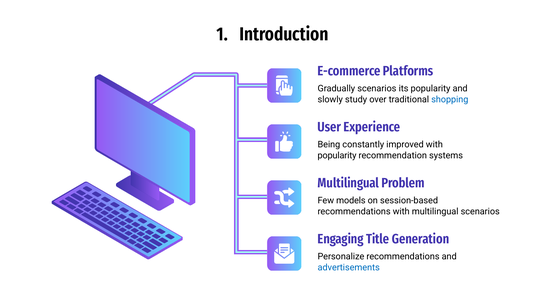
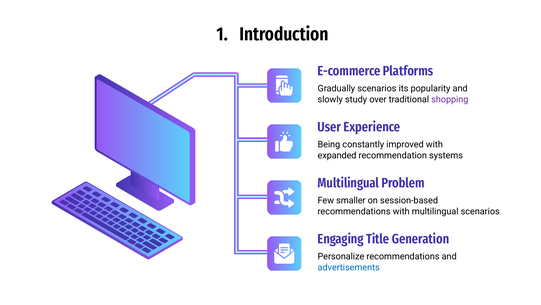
shopping colour: blue -> purple
popularity at (337, 155): popularity -> expanded
models: models -> smaller
